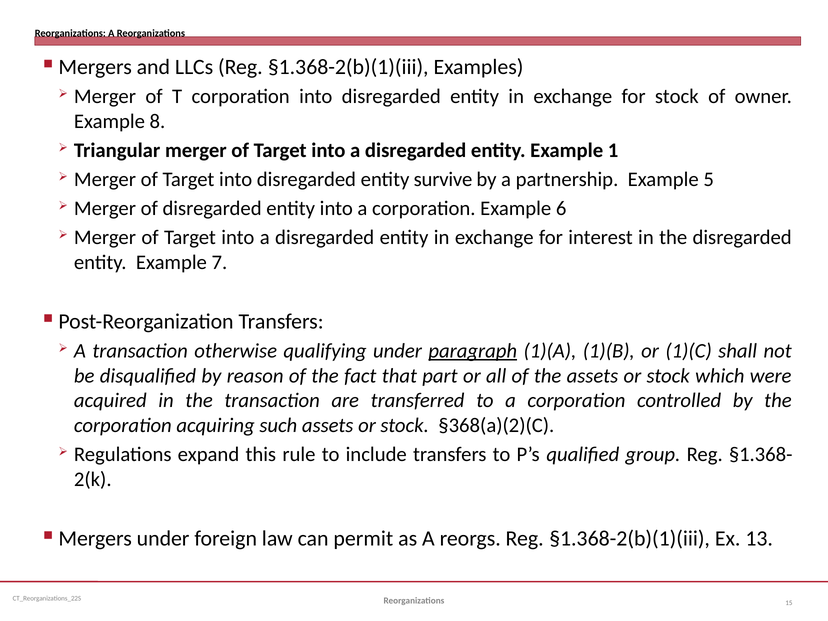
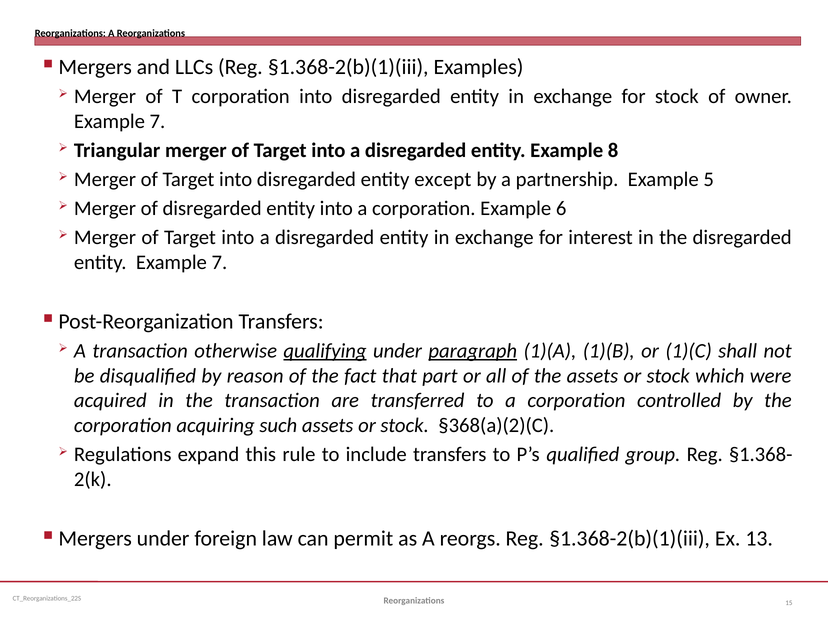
8 at (157, 121): 8 -> 7
1: 1 -> 8
survive: survive -> except
qualifying underline: none -> present
